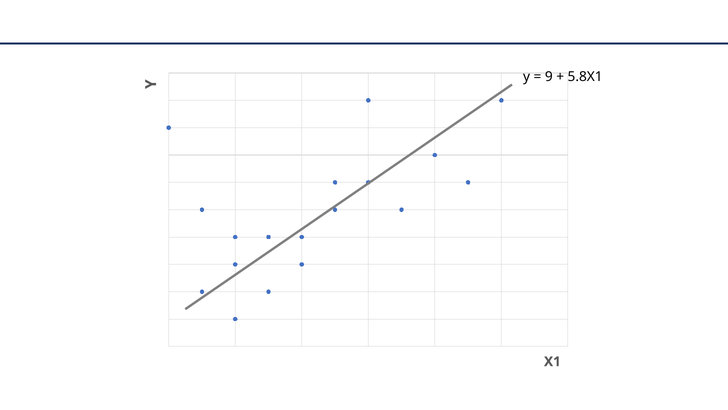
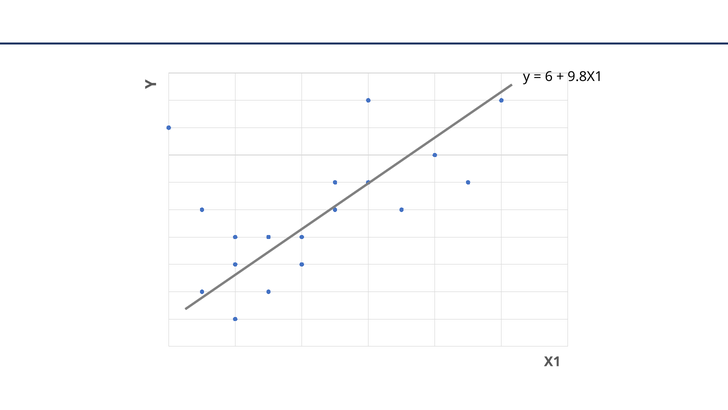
9: 9 -> 6
5.8X1: 5.8X1 -> 9.8X1
